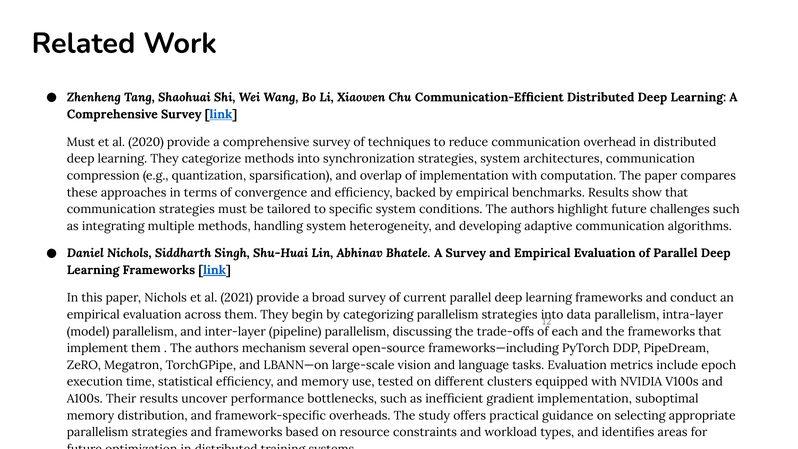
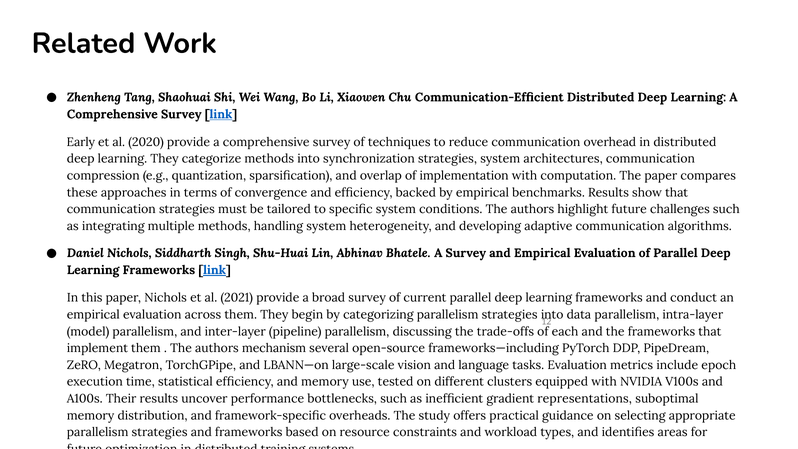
Must at (81, 142): Must -> Early
gradient implementation: implementation -> representations
